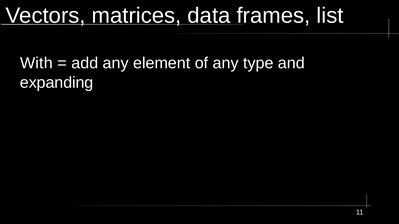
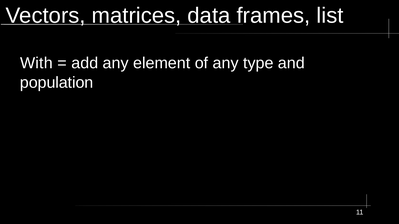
expanding: expanding -> population
